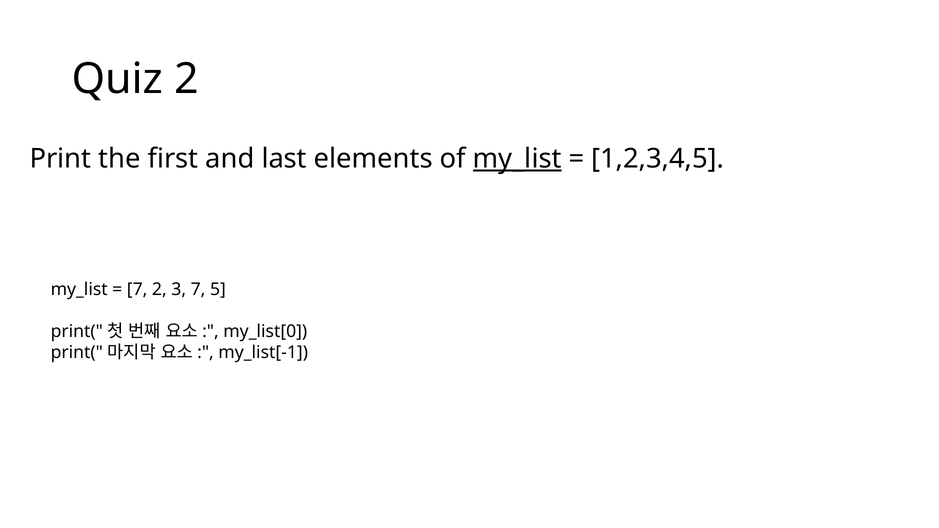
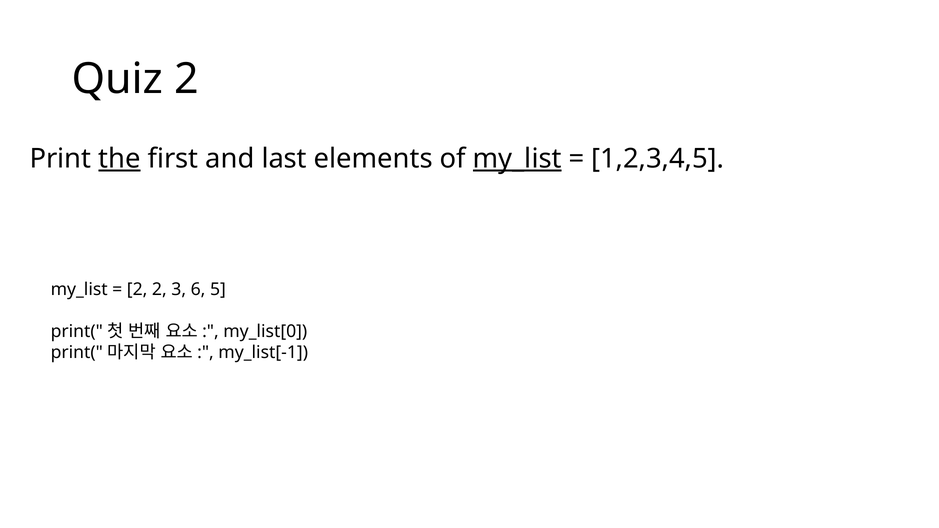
the underline: none -> present
7 at (137, 289): 7 -> 2
3 7: 7 -> 6
